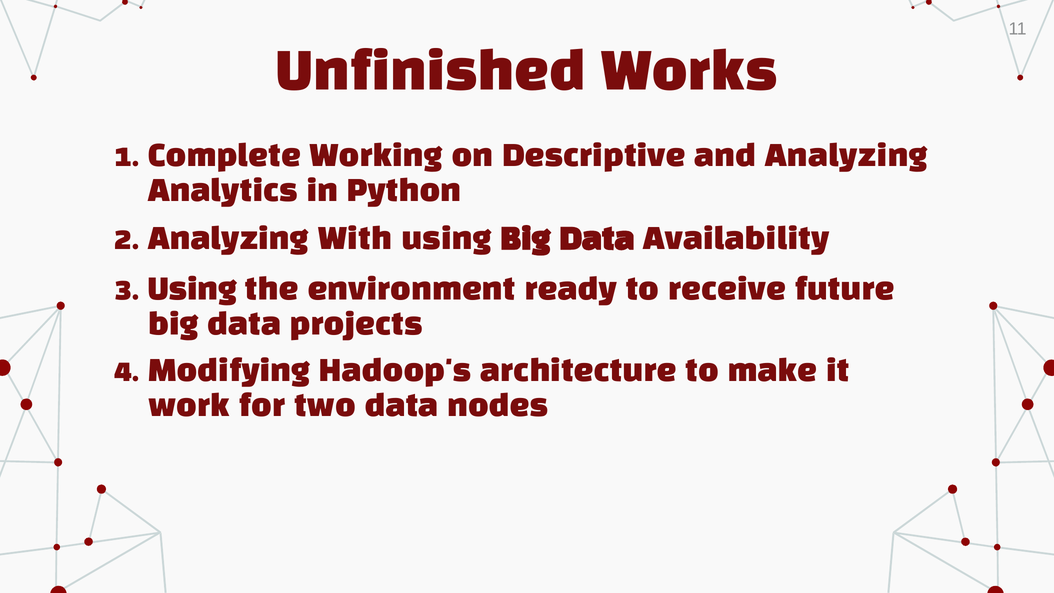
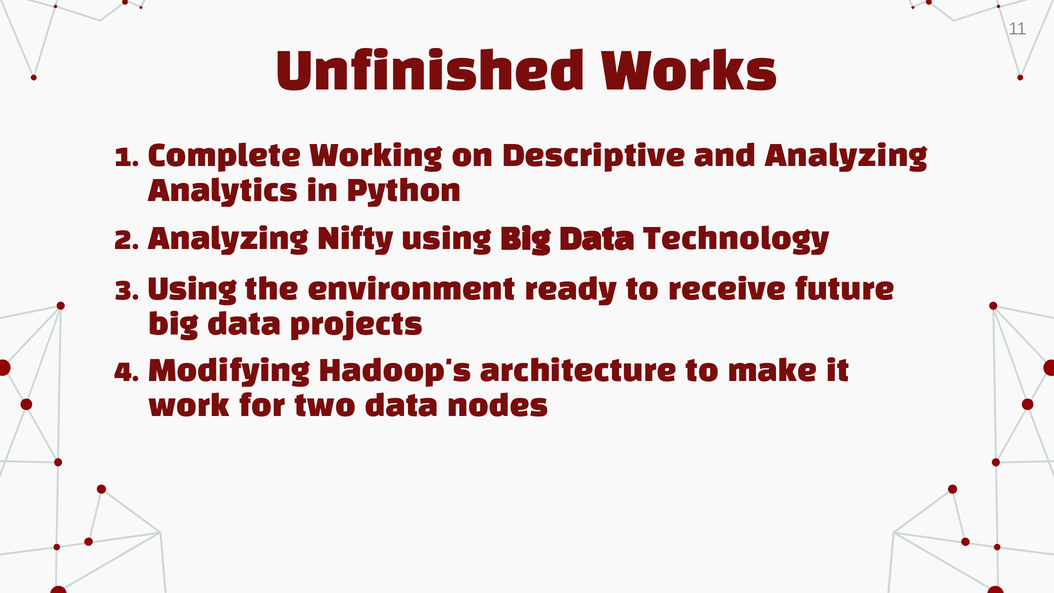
With: With -> Nifty
Availability: Availability -> Technology
